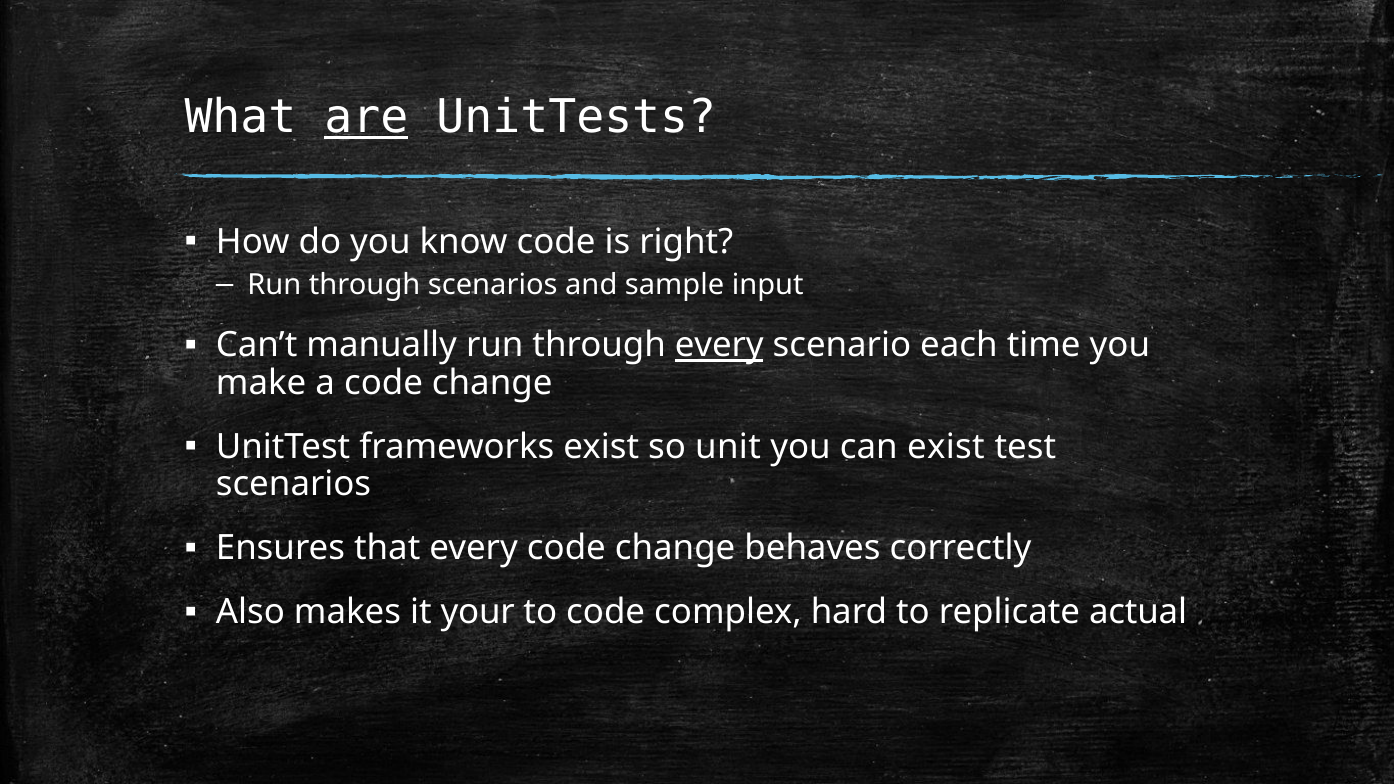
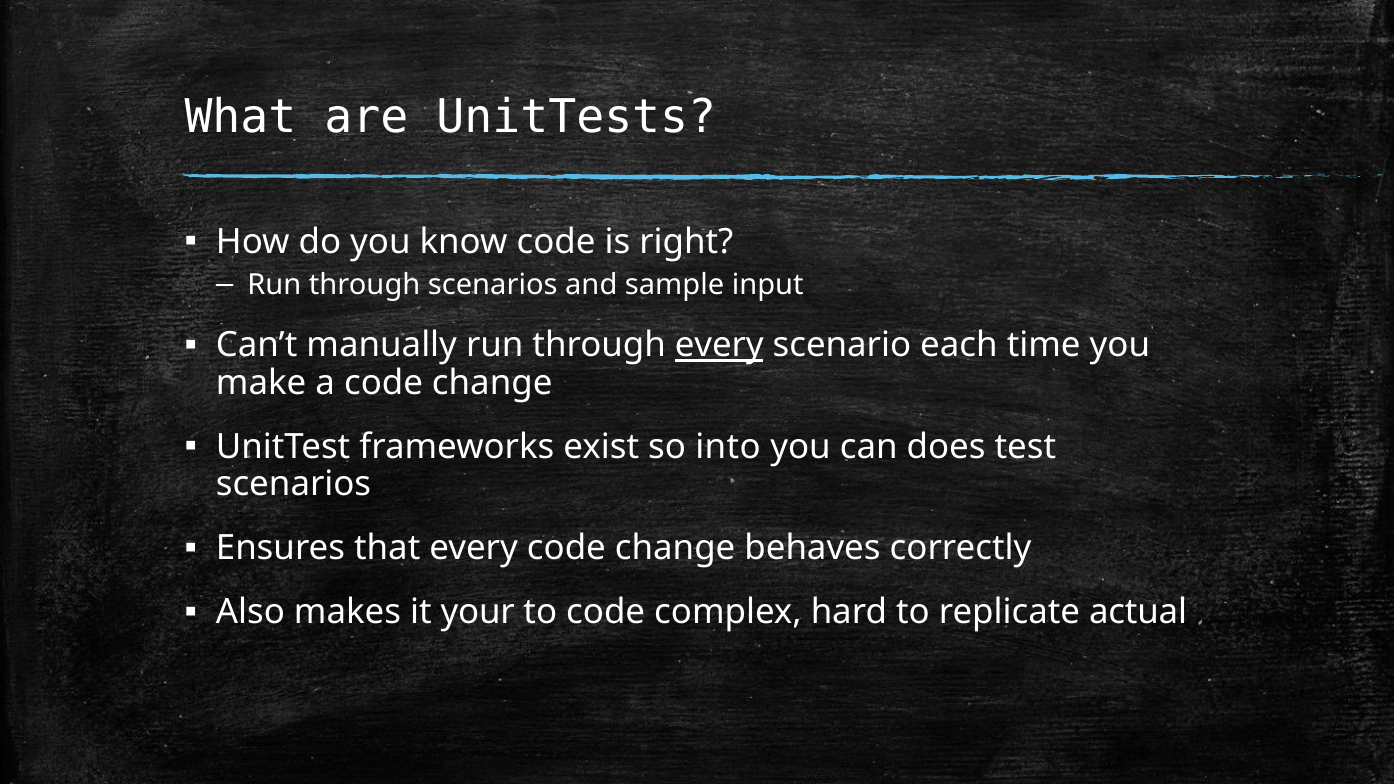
are underline: present -> none
unit: unit -> into
can exist: exist -> does
